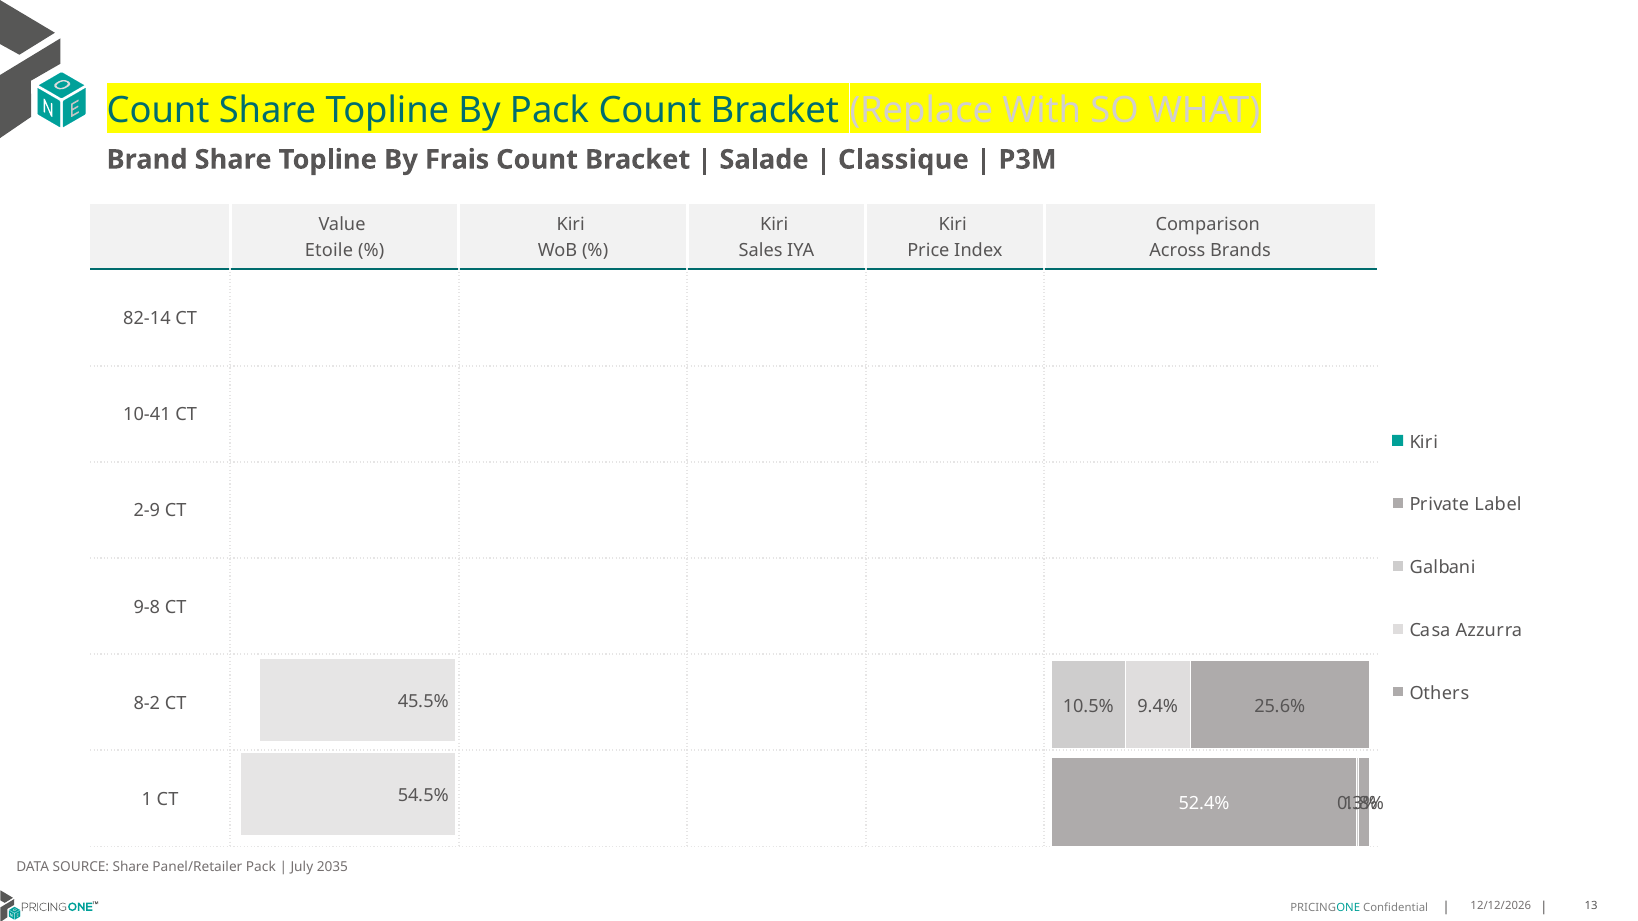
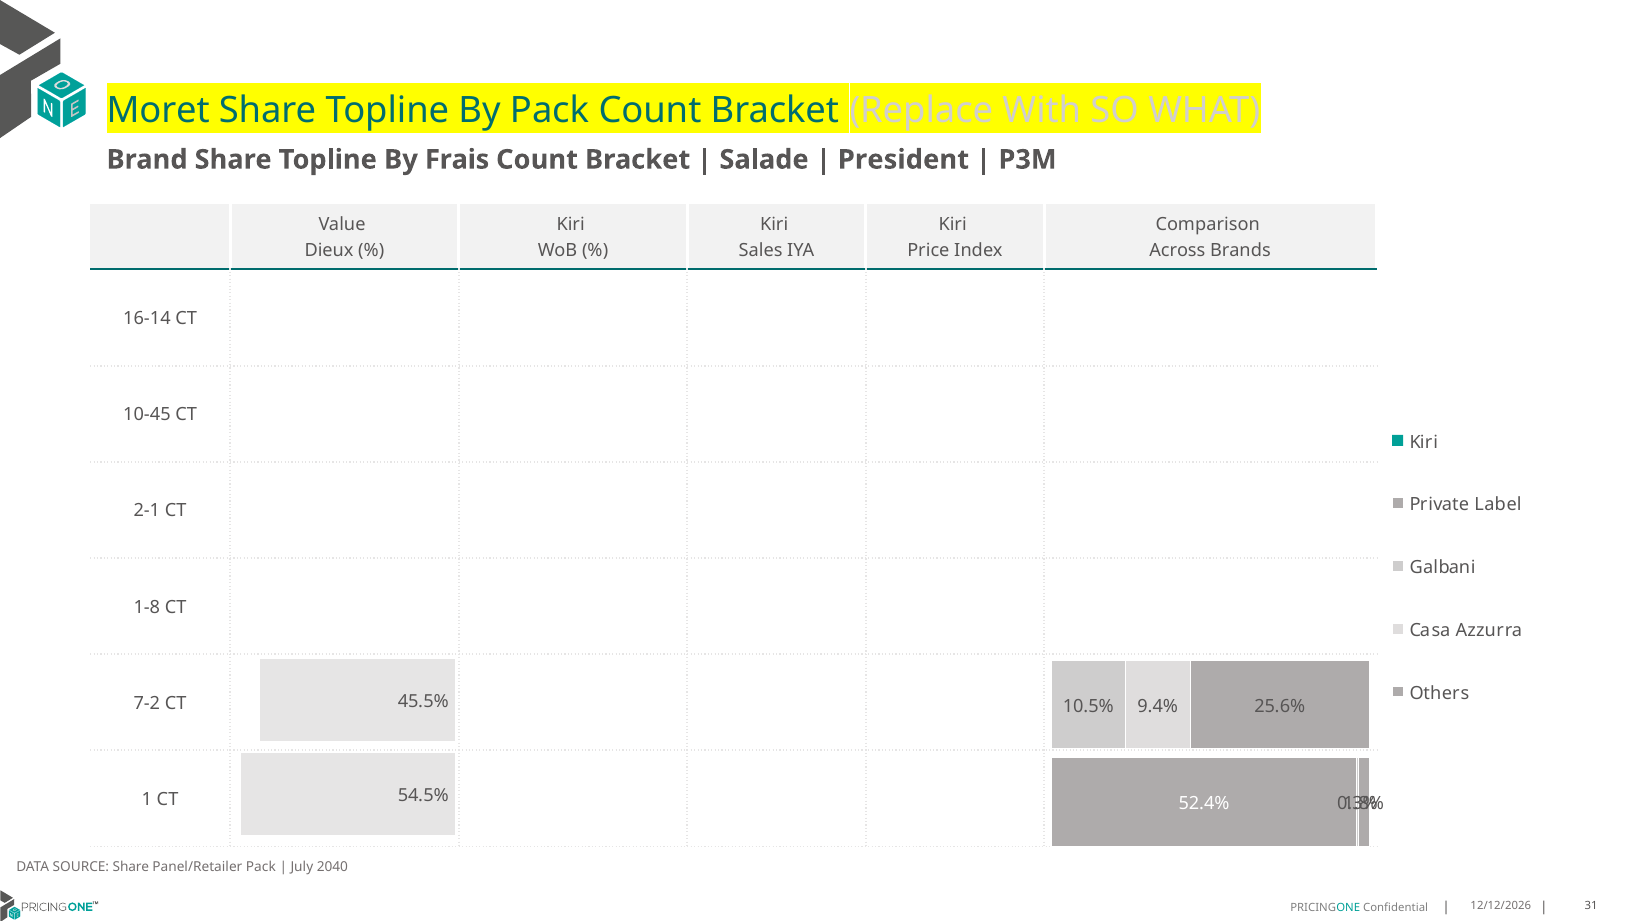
Count at (158, 110): Count -> Moret
Classique: Classique -> President
Etoile: Etoile -> Dieux
82-14: 82-14 -> 16-14
10-41: 10-41 -> 10-45
2-9: 2-9 -> 2-1
9-8: 9-8 -> 1-8
8-2: 8-2 -> 7-2
2035: 2035 -> 2040
13: 13 -> 31
